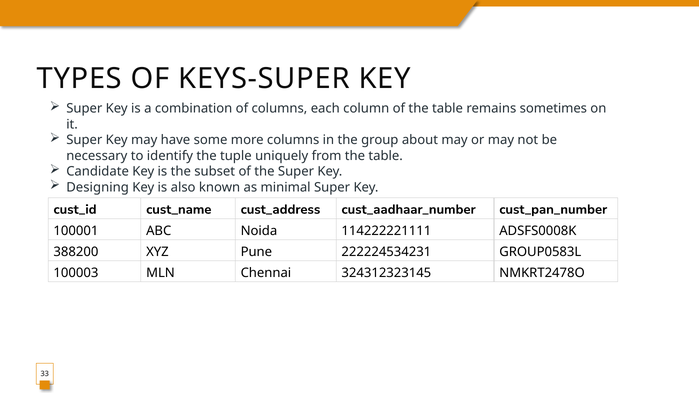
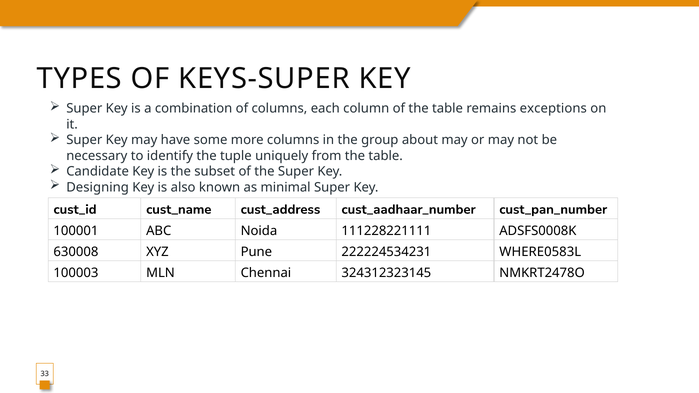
sometimes: sometimes -> exceptions
114222221111: 114222221111 -> 111228221111
388200: 388200 -> 630008
GROUP0583L: GROUP0583L -> WHERE0583L
